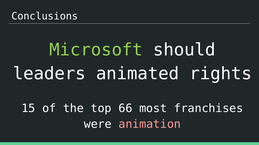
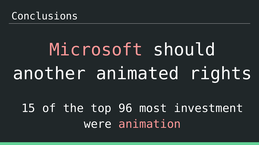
Microsoft colour: light green -> pink
leaders: leaders -> another
66: 66 -> 96
franchises: franchises -> investment
